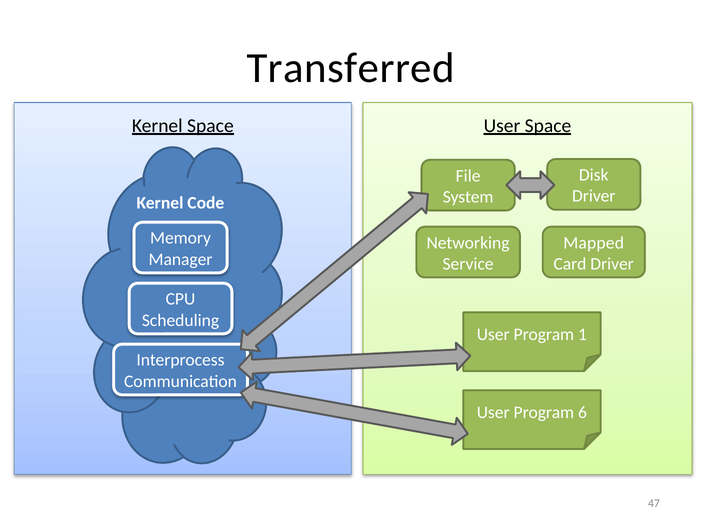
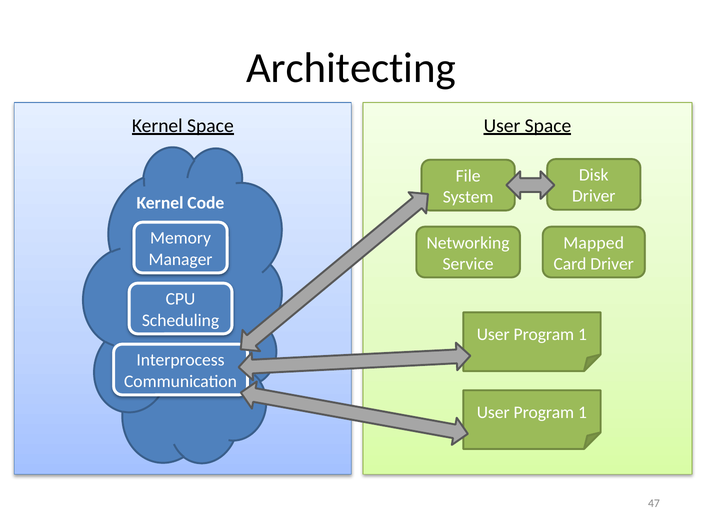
Transferred: Transferred -> Architecting
6 at (583, 412): 6 -> 1
